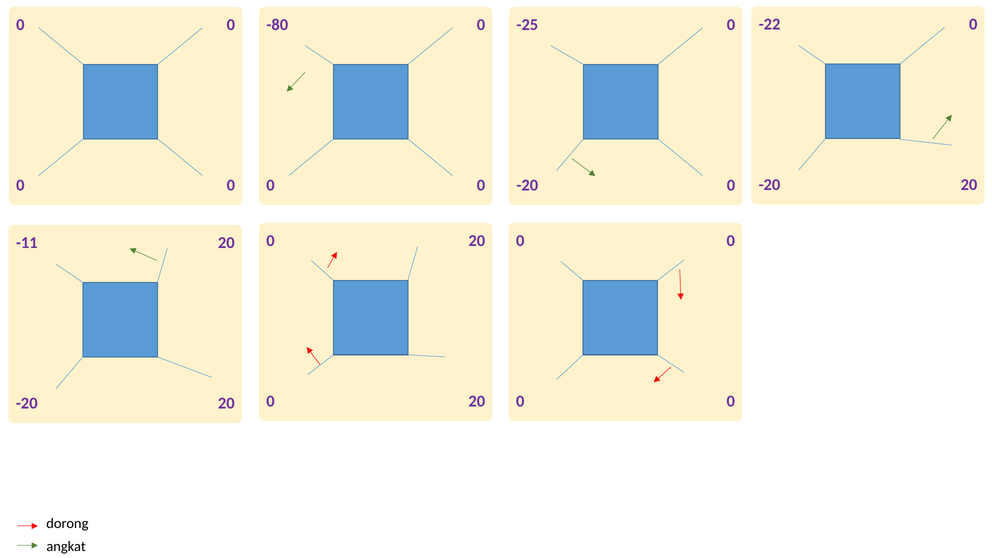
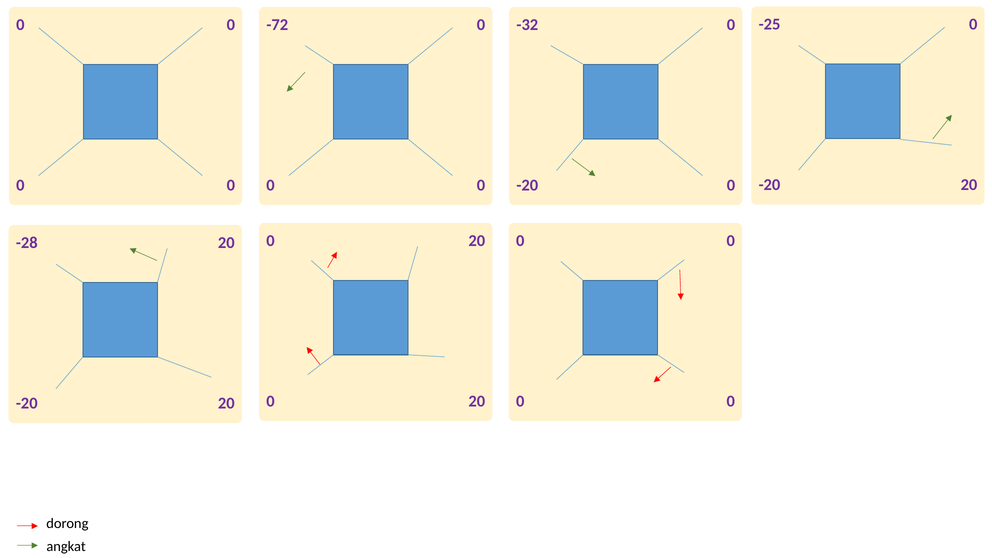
-22: -22 -> -25
-80: -80 -> -72
-25: -25 -> -32
-11: -11 -> -28
